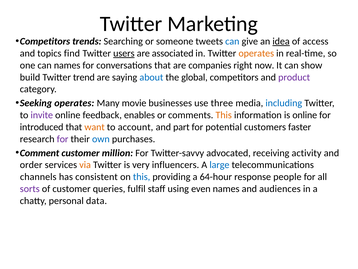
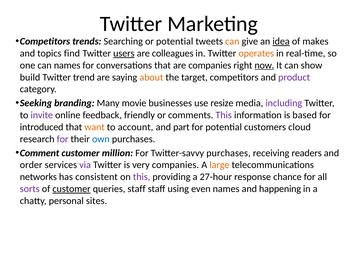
or someone: someone -> potential
can at (232, 41) colour: blue -> orange
access: access -> makes
associated: associated -> colleagues
now underline: none -> present
about colour: blue -> orange
global: global -> target
Seeking operates: operates -> branding
three: three -> resize
including colour: blue -> purple
enables: enables -> friendly
This at (224, 115) colour: orange -> purple
is online: online -> based
faster: faster -> cloud
Twitter-savvy advocated: advocated -> purchases
activity: activity -> readers
via colour: orange -> purple
very influencers: influencers -> companies
large colour: blue -> orange
channels: channels -> networks
this at (142, 177) colour: blue -> purple
64-hour: 64-hour -> 27-hour
people: people -> chance
customer at (72, 188) underline: none -> present
queries fulfil: fulfil -> staff
audiences: audiences -> happening
data: data -> sites
